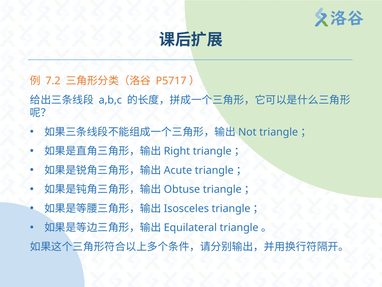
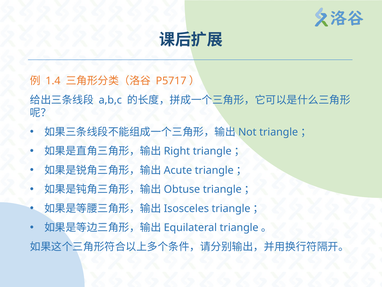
7.2: 7.2 -> 1.4
